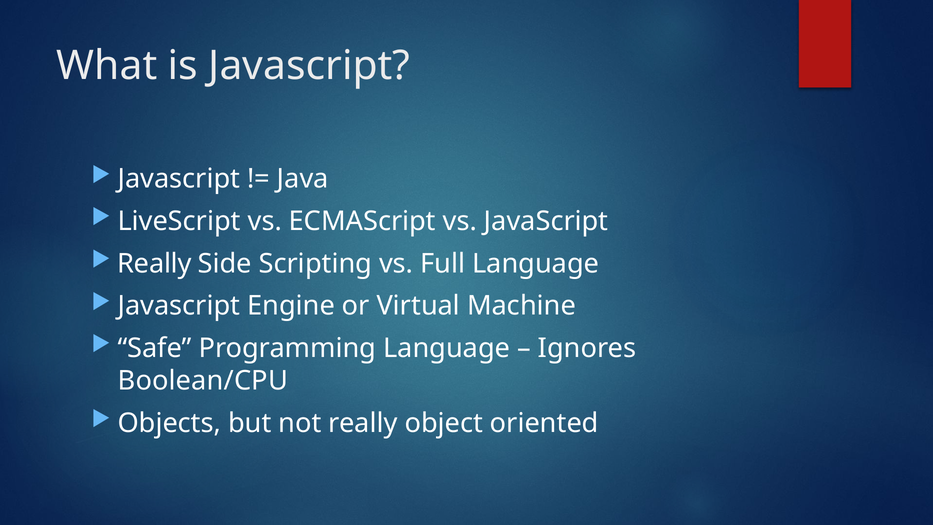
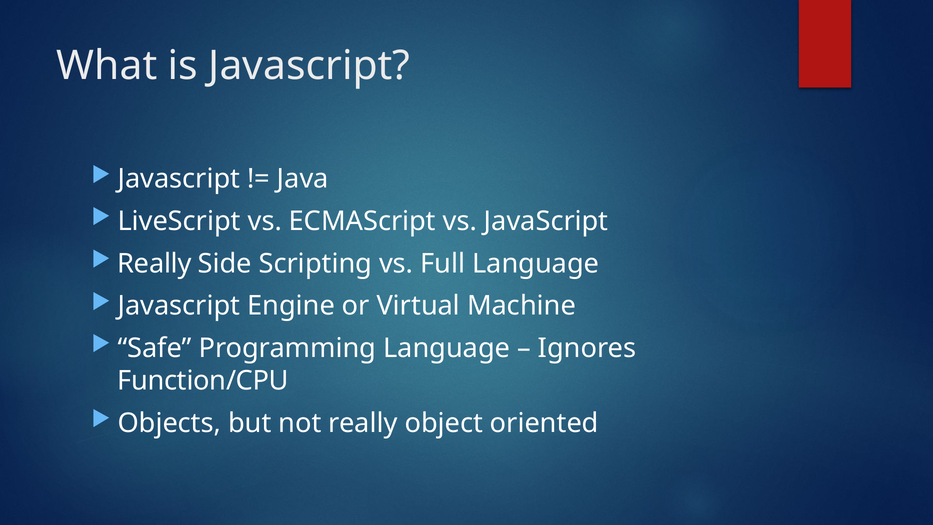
Boolean/CPU: Boolean/CPU -> Function/CPU
